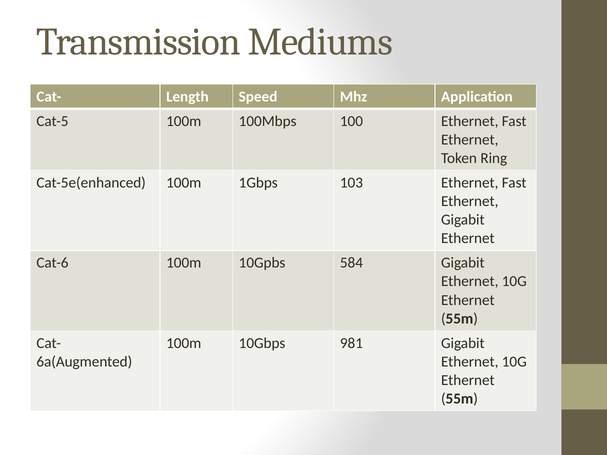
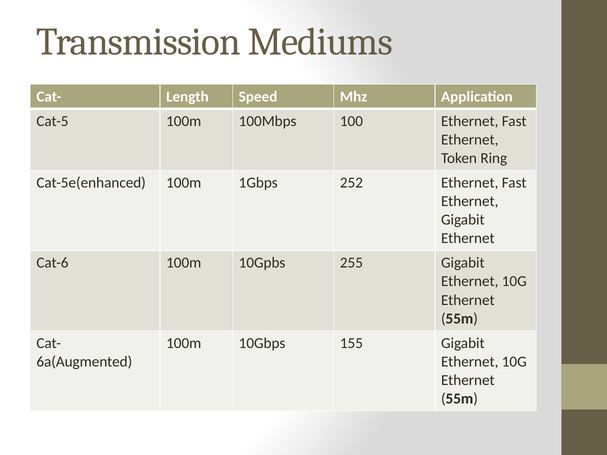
103: 103 -> 252
584: 584 -> 255
981: 981 -> 155
